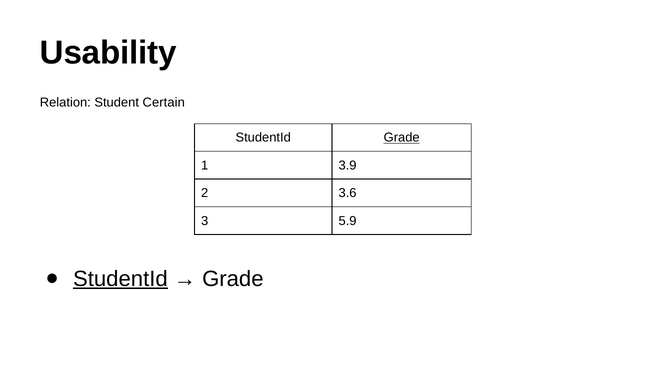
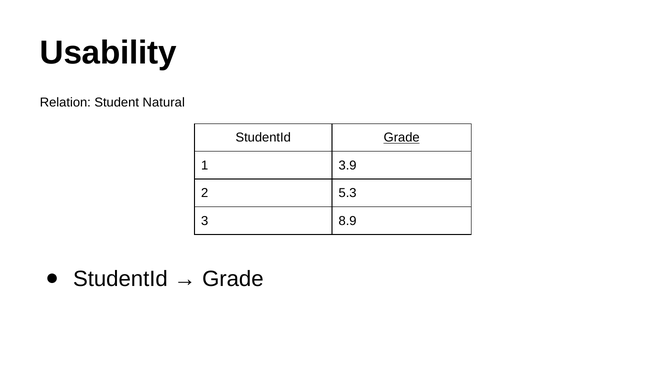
Certain: Certain -> Natural
3.6: 3.6 -> 5.3
5.9: 5.9 -> 8.9
StudentId at (120, 279) underline: present -> none
